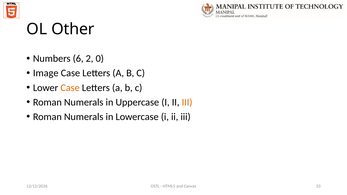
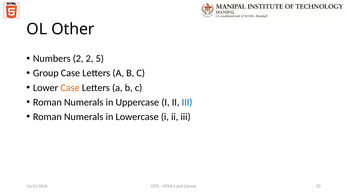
Numbers 6: 6 -> 2
0: 0 -> 5
Image: Image -> Group
III at (187, 102) colour: orange -> blue
